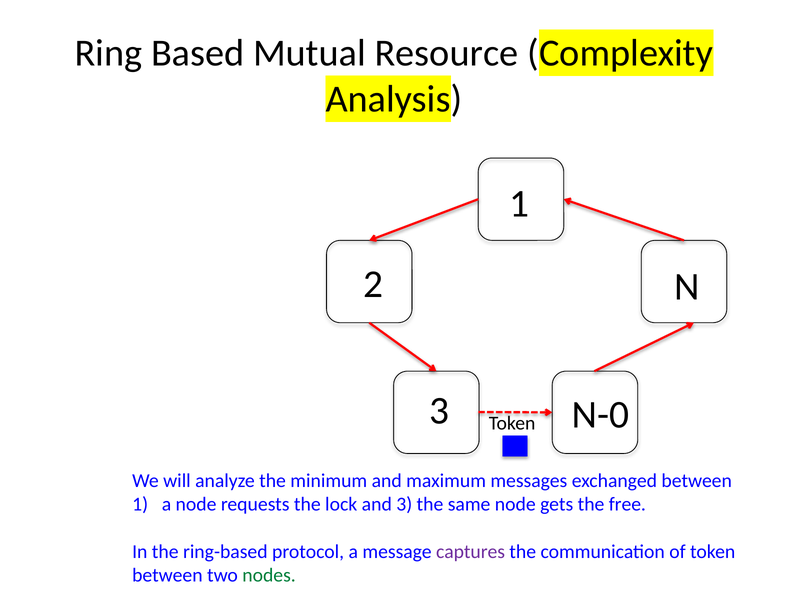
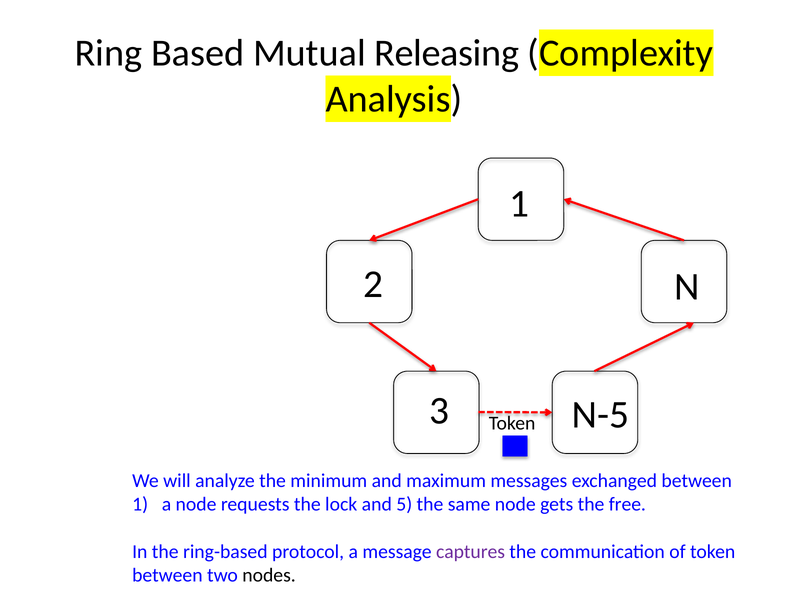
Resource: Resource -> Releasing
N-0: N-0 -> N-5
and 3: 3 -> 5
nodes colour: green -> black
